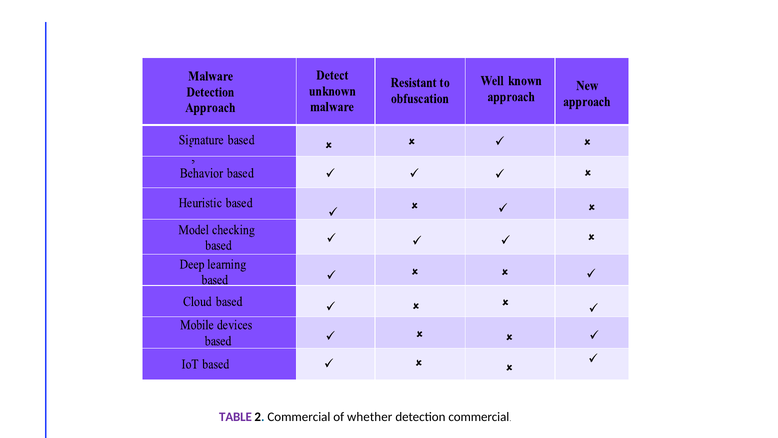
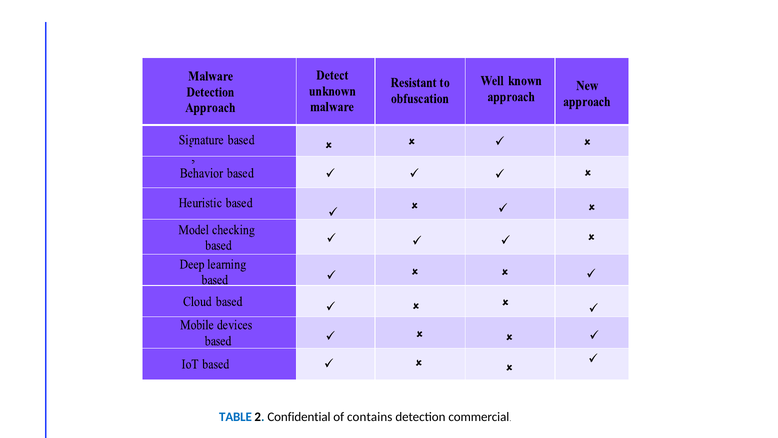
TABLE colour: purple -> blue
2 Commercial: Commercial -> Confidential
whether: whether -> contains
